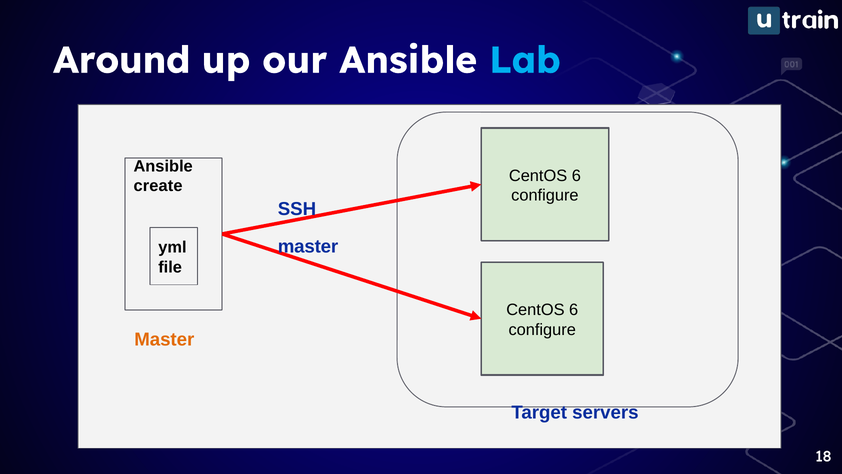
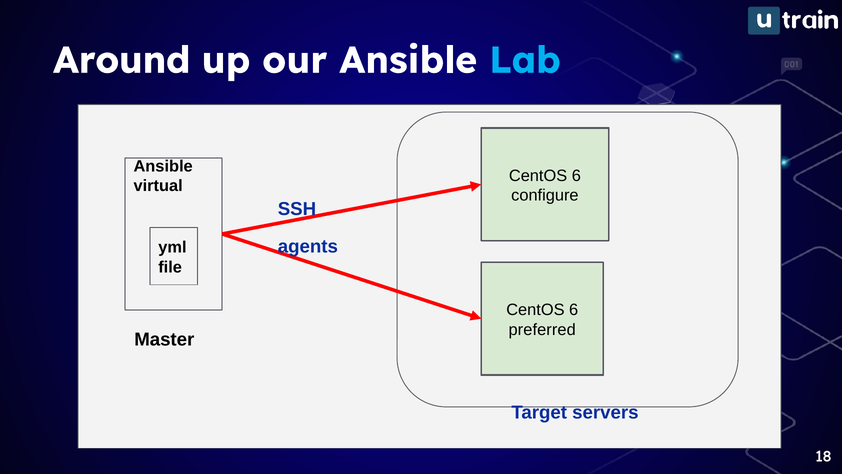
create: create -> virtual
master at (308, 247): master -> agents
configure at (542, 329): configure -> preferred
Master at (164, 339) colour: orange -> black
